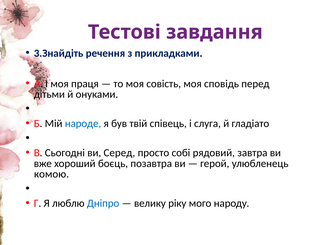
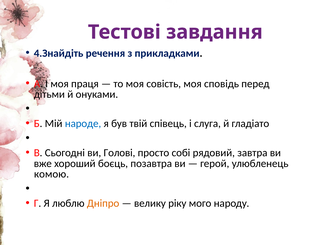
3.Знайдіть: 3.Знайдіть -> 4.Знайдіть
Серед: Серед -> Голові
Дніпро colour: blue -> orange
